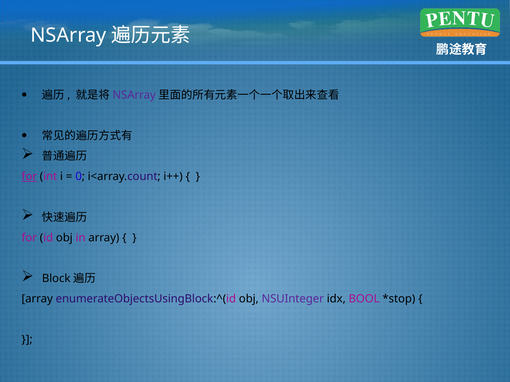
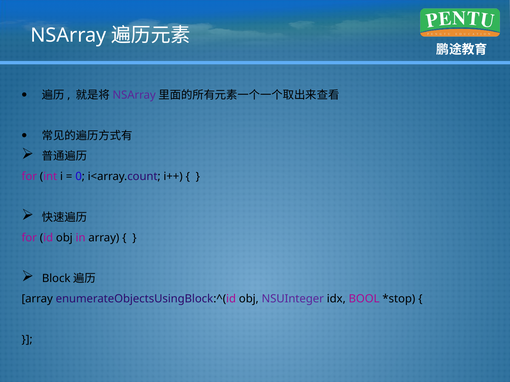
for at (29, 177) underline: present -> none
